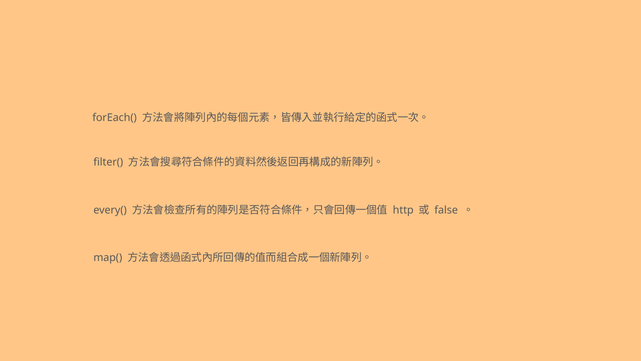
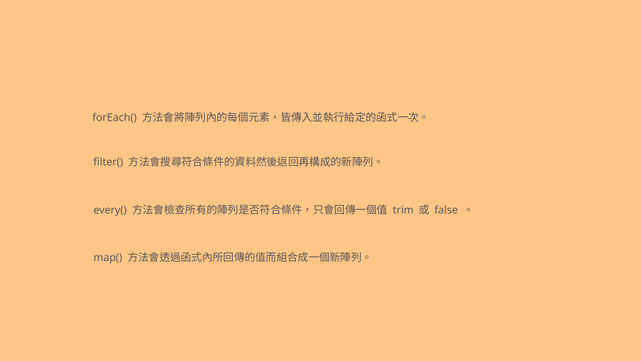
http: http -> trim
